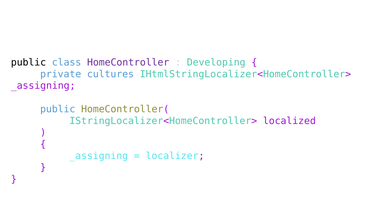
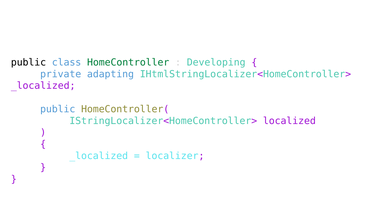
HomeController colour: purple -> green
cultures: cultures -> adapting
_assigning at (43, 86): _assigning -> _localized
_assigning at (99, 156): _assigning -> _localized
